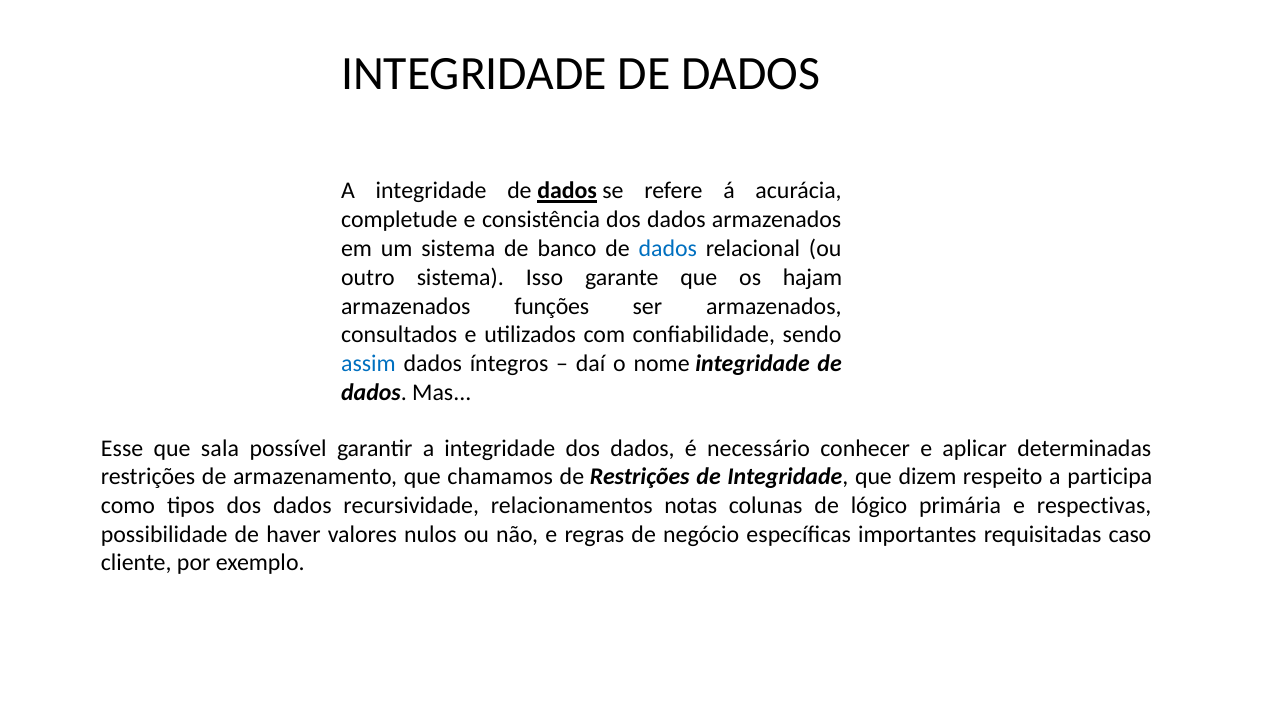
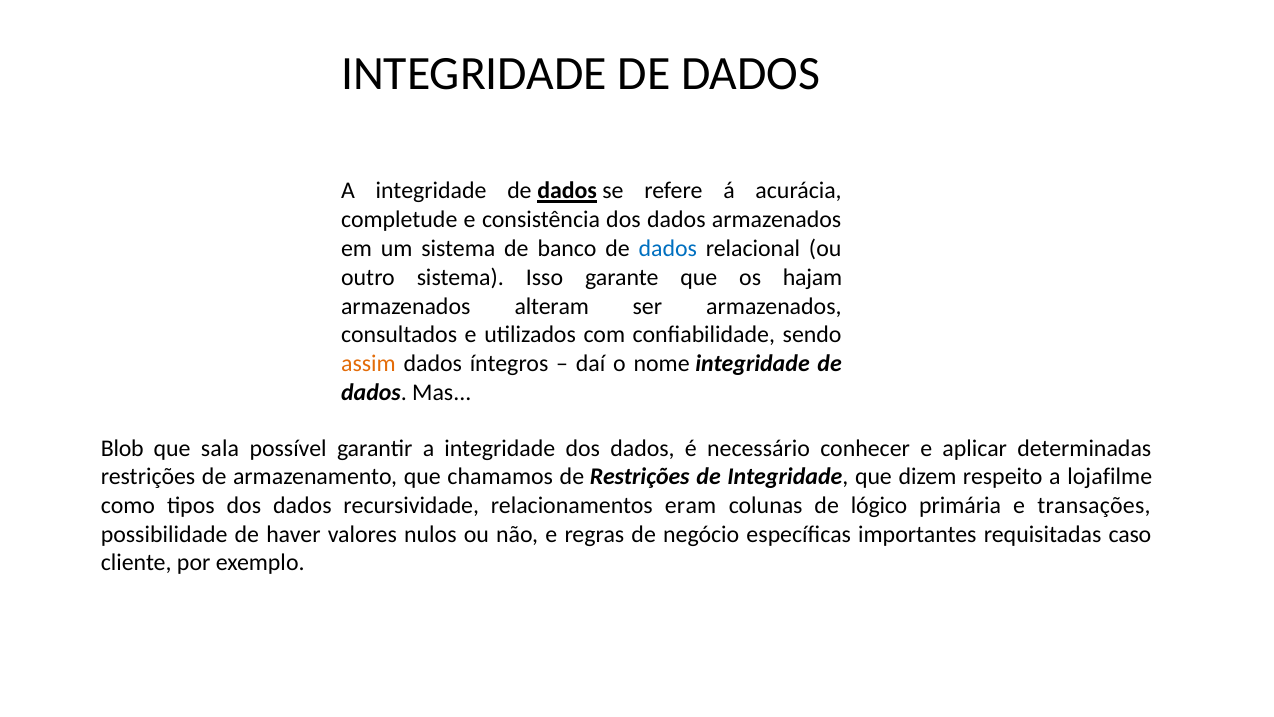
funções: funções -> alteram
assim colour: blue -> orange
Esse: Esse -> Blob
participa: participa -> lojafilme
notas: notas -> eram
respectivas: respectivas -> transações
